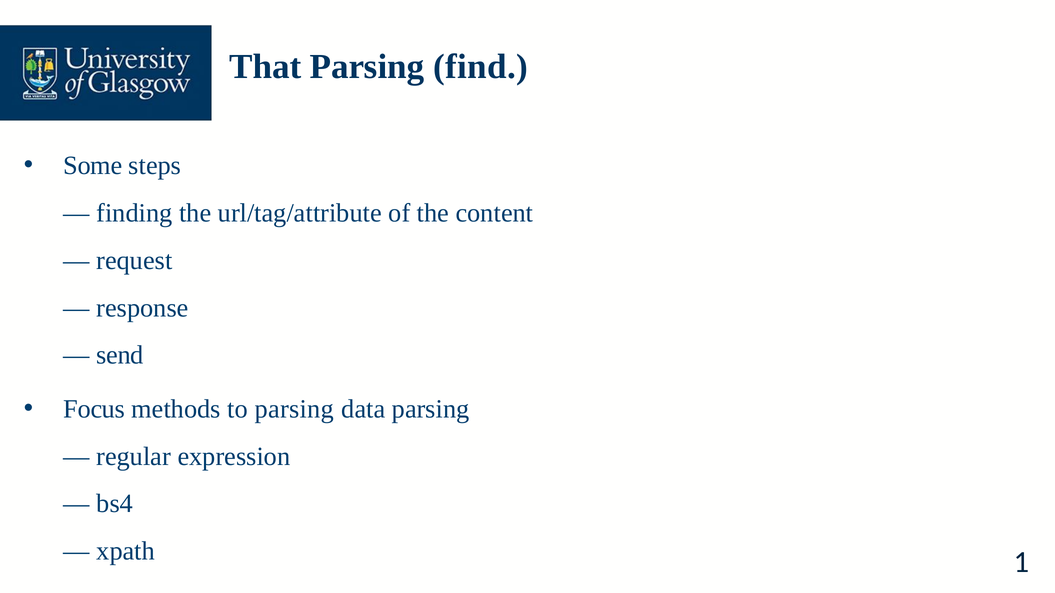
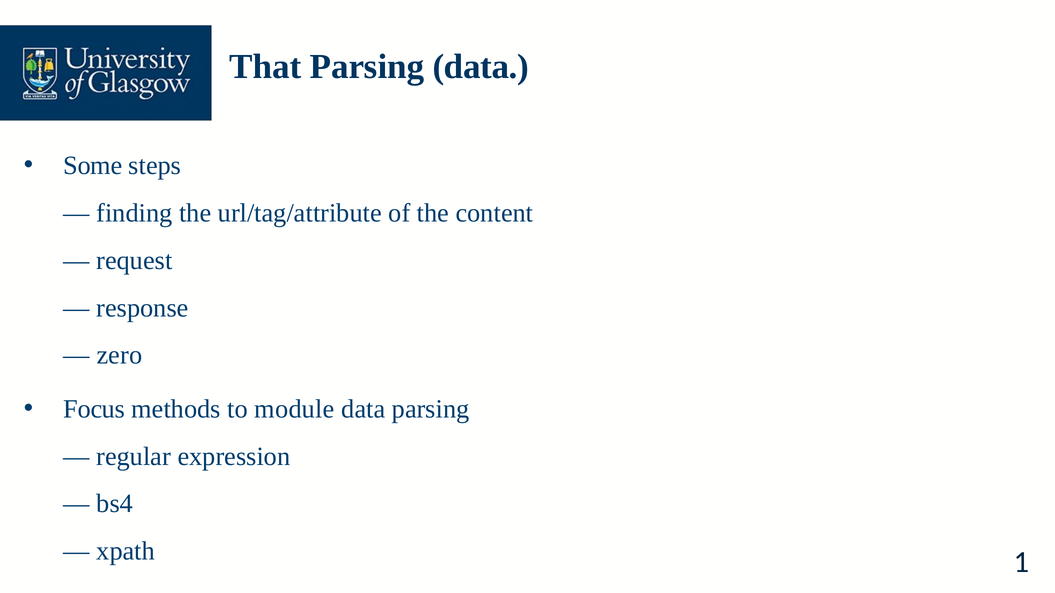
Parsing find: find -> data
send: send -> zero
to parsing: parsing -> module
